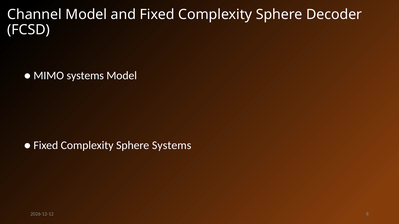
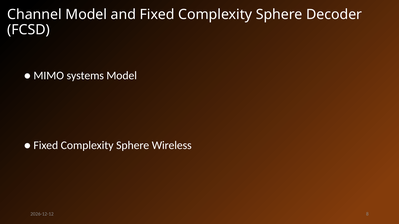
Sphere Systems: Systems -> Wireless
